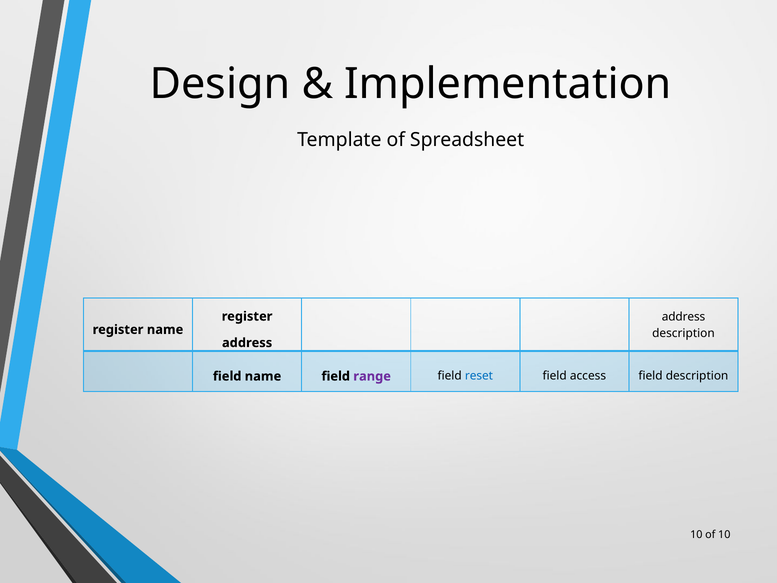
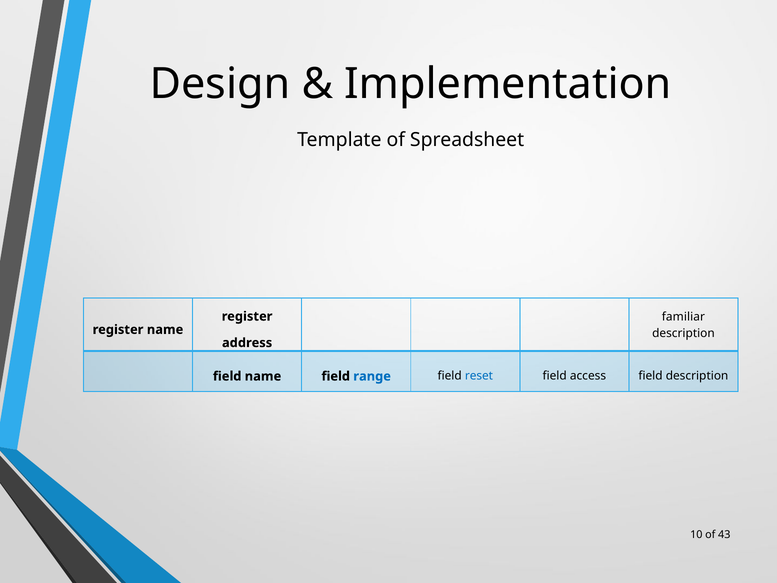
address at (684, 317): address -> familiar
range colour: purple -> blue
of 10: 10 -> 43
